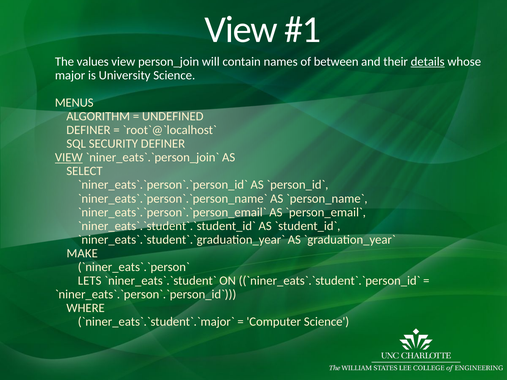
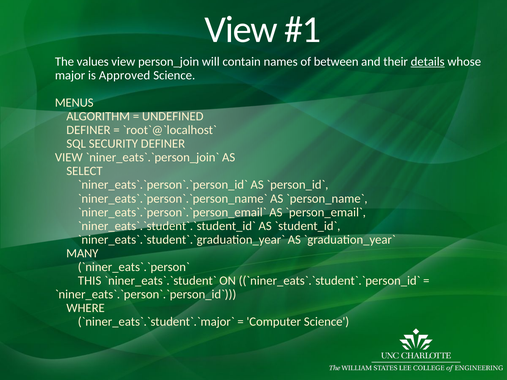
University: University -> Approved
VIEW at (69, 158) underline: present -> none
MAKE: MAKE -> MANY
LETS: LETS -> THIS
